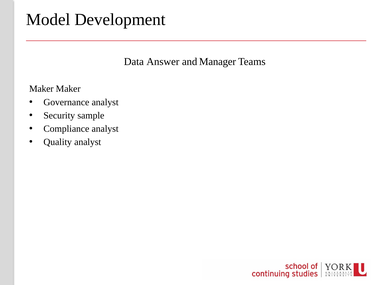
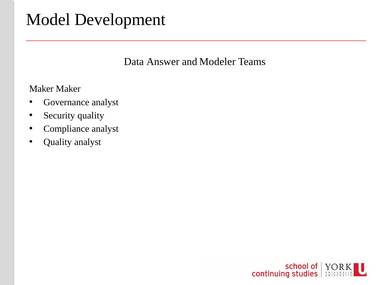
Manager: Manager -> Modeler
Security sample: sample -> quality
